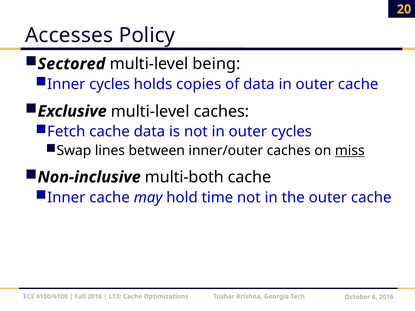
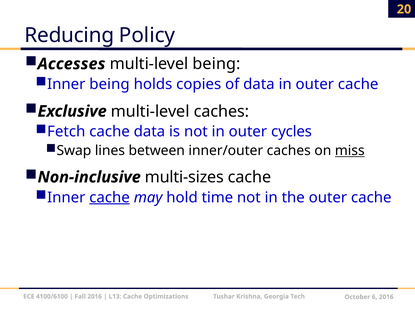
Accesses: Accesses -> Reducing
Sectored: Sectored -> Accesses
Inner cycles: cycles -> being
multi-both: multi-both -> multi-sizes
cache at (110, 198) underline: none -> present
